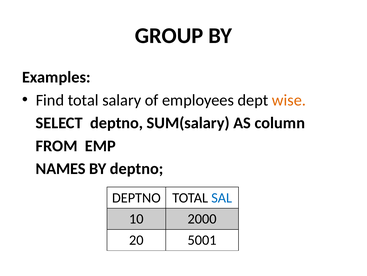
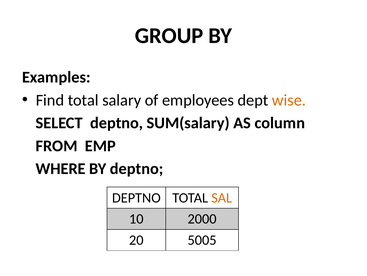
NAMES: NAMES -> WHERE
SAL colour: blue -> orange
5001: 5001 -> 5005
